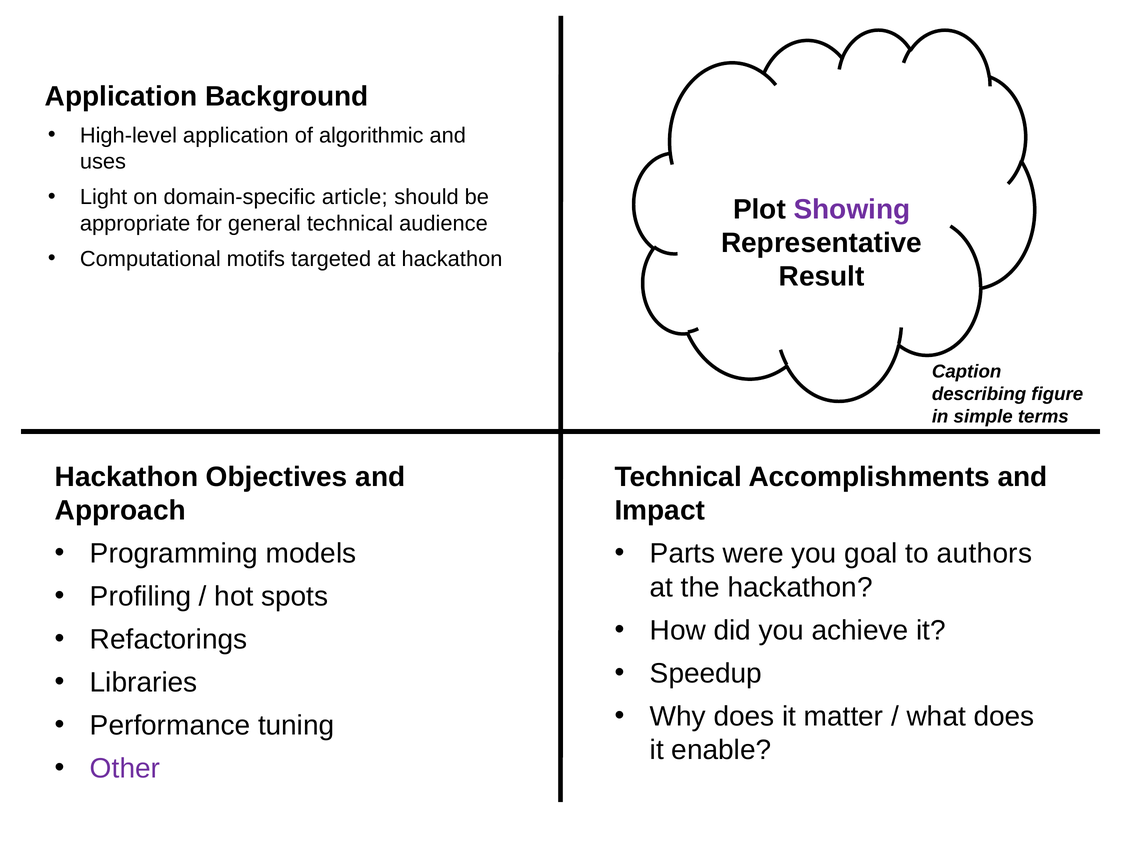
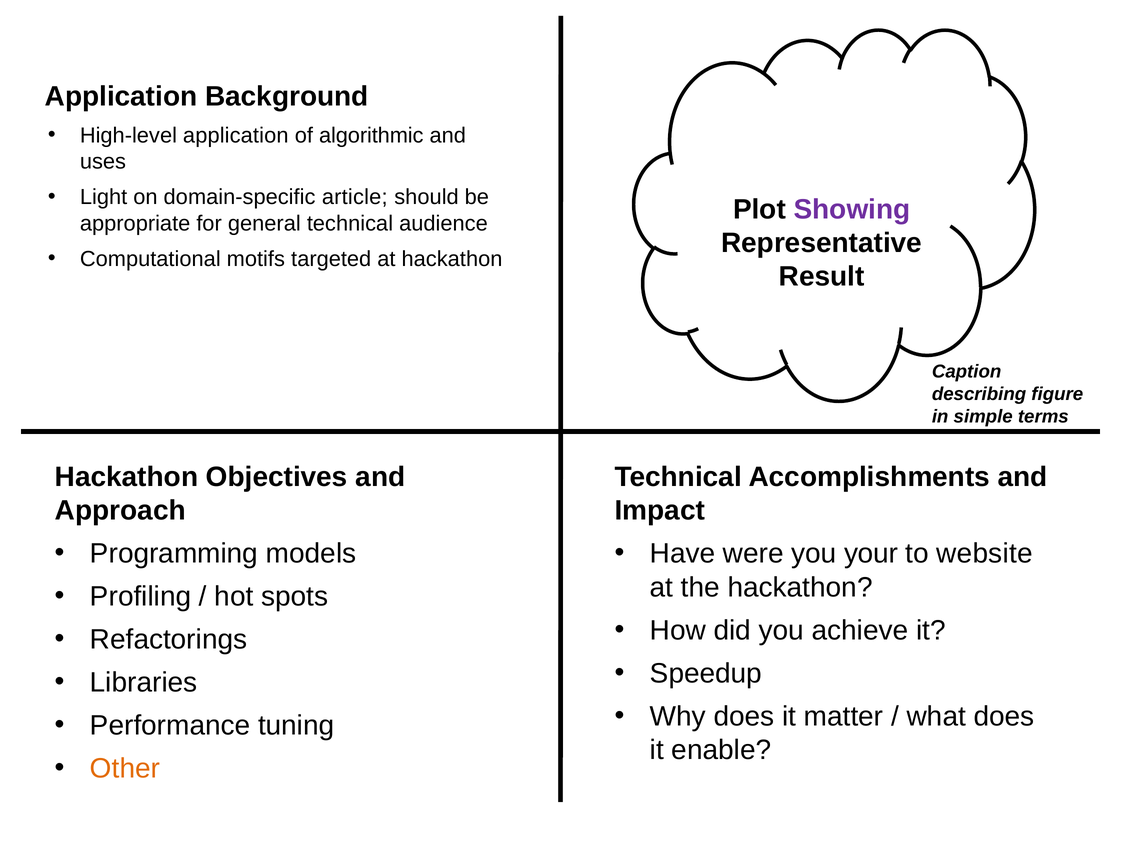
Parts: Parts -> Have
goal: goal -> your
authors: authors -> website
Other colour: purple -> orange
